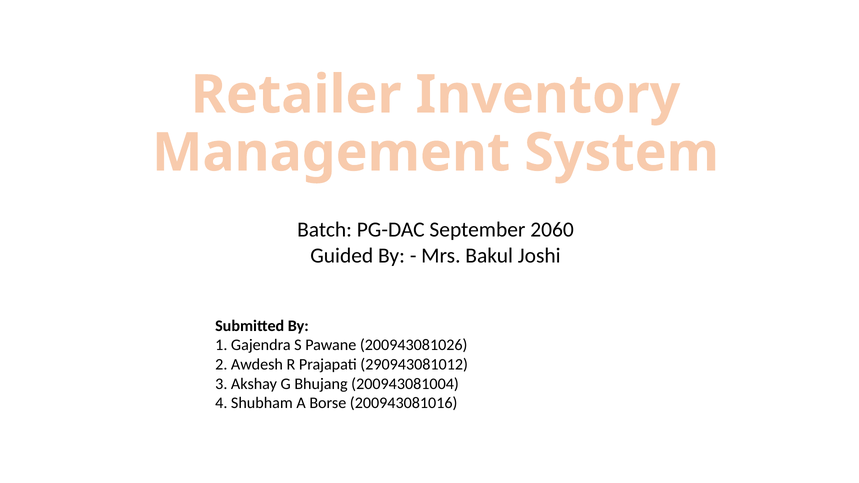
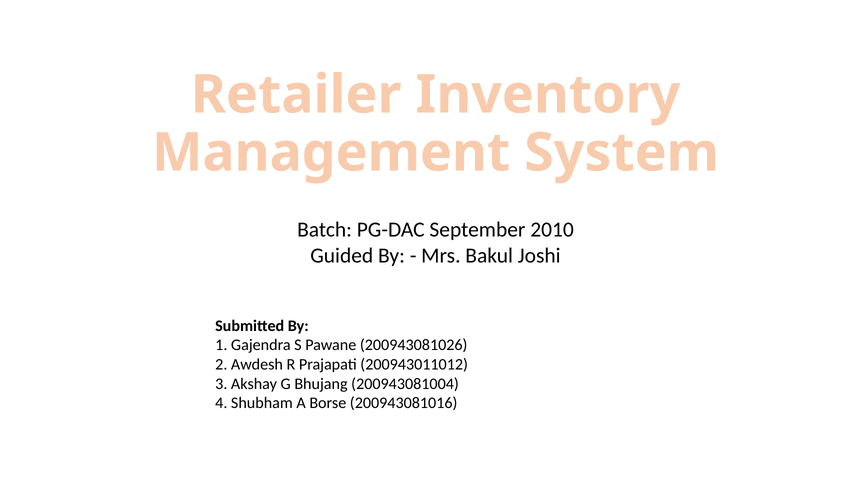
2060: 2060 -> 2010
290943081012: 290943081012 -> 200943011012
